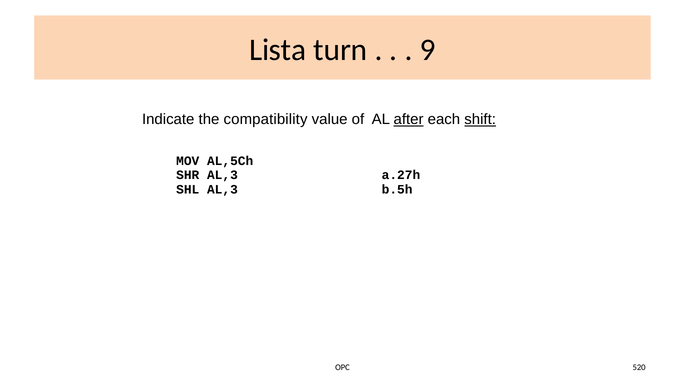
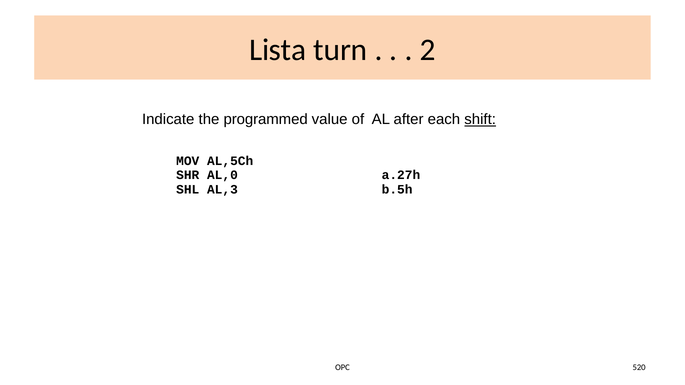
9: 9 -> 2
compatibility: compatibility -> programmed
after underline: present -> none
SHR AL,3: AL,3 -> AL,0
